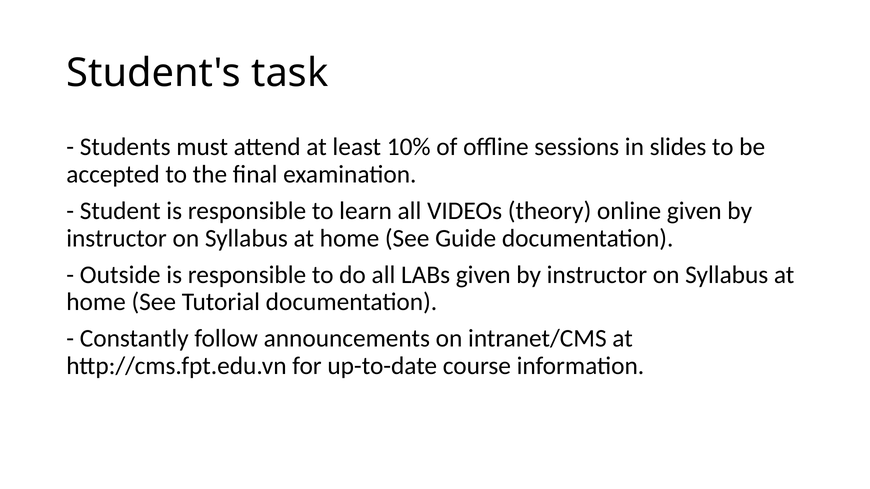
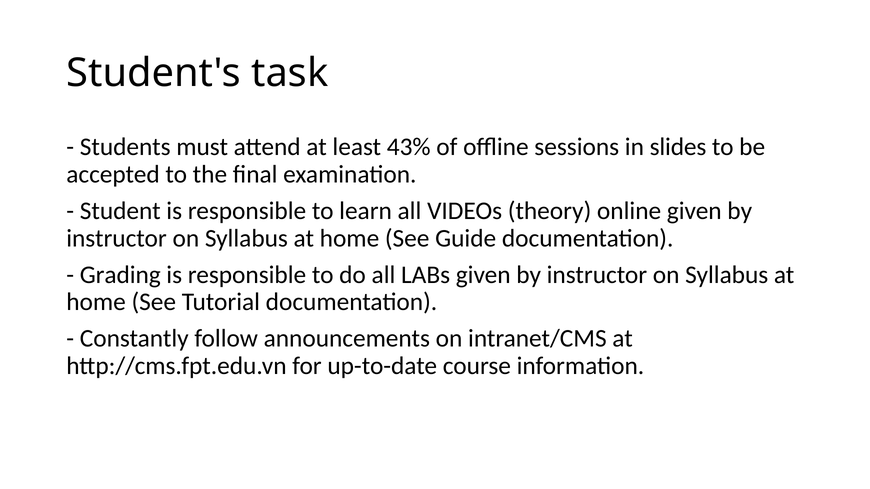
10%: 10% -> 43%
Outside: Outside -> Grading
